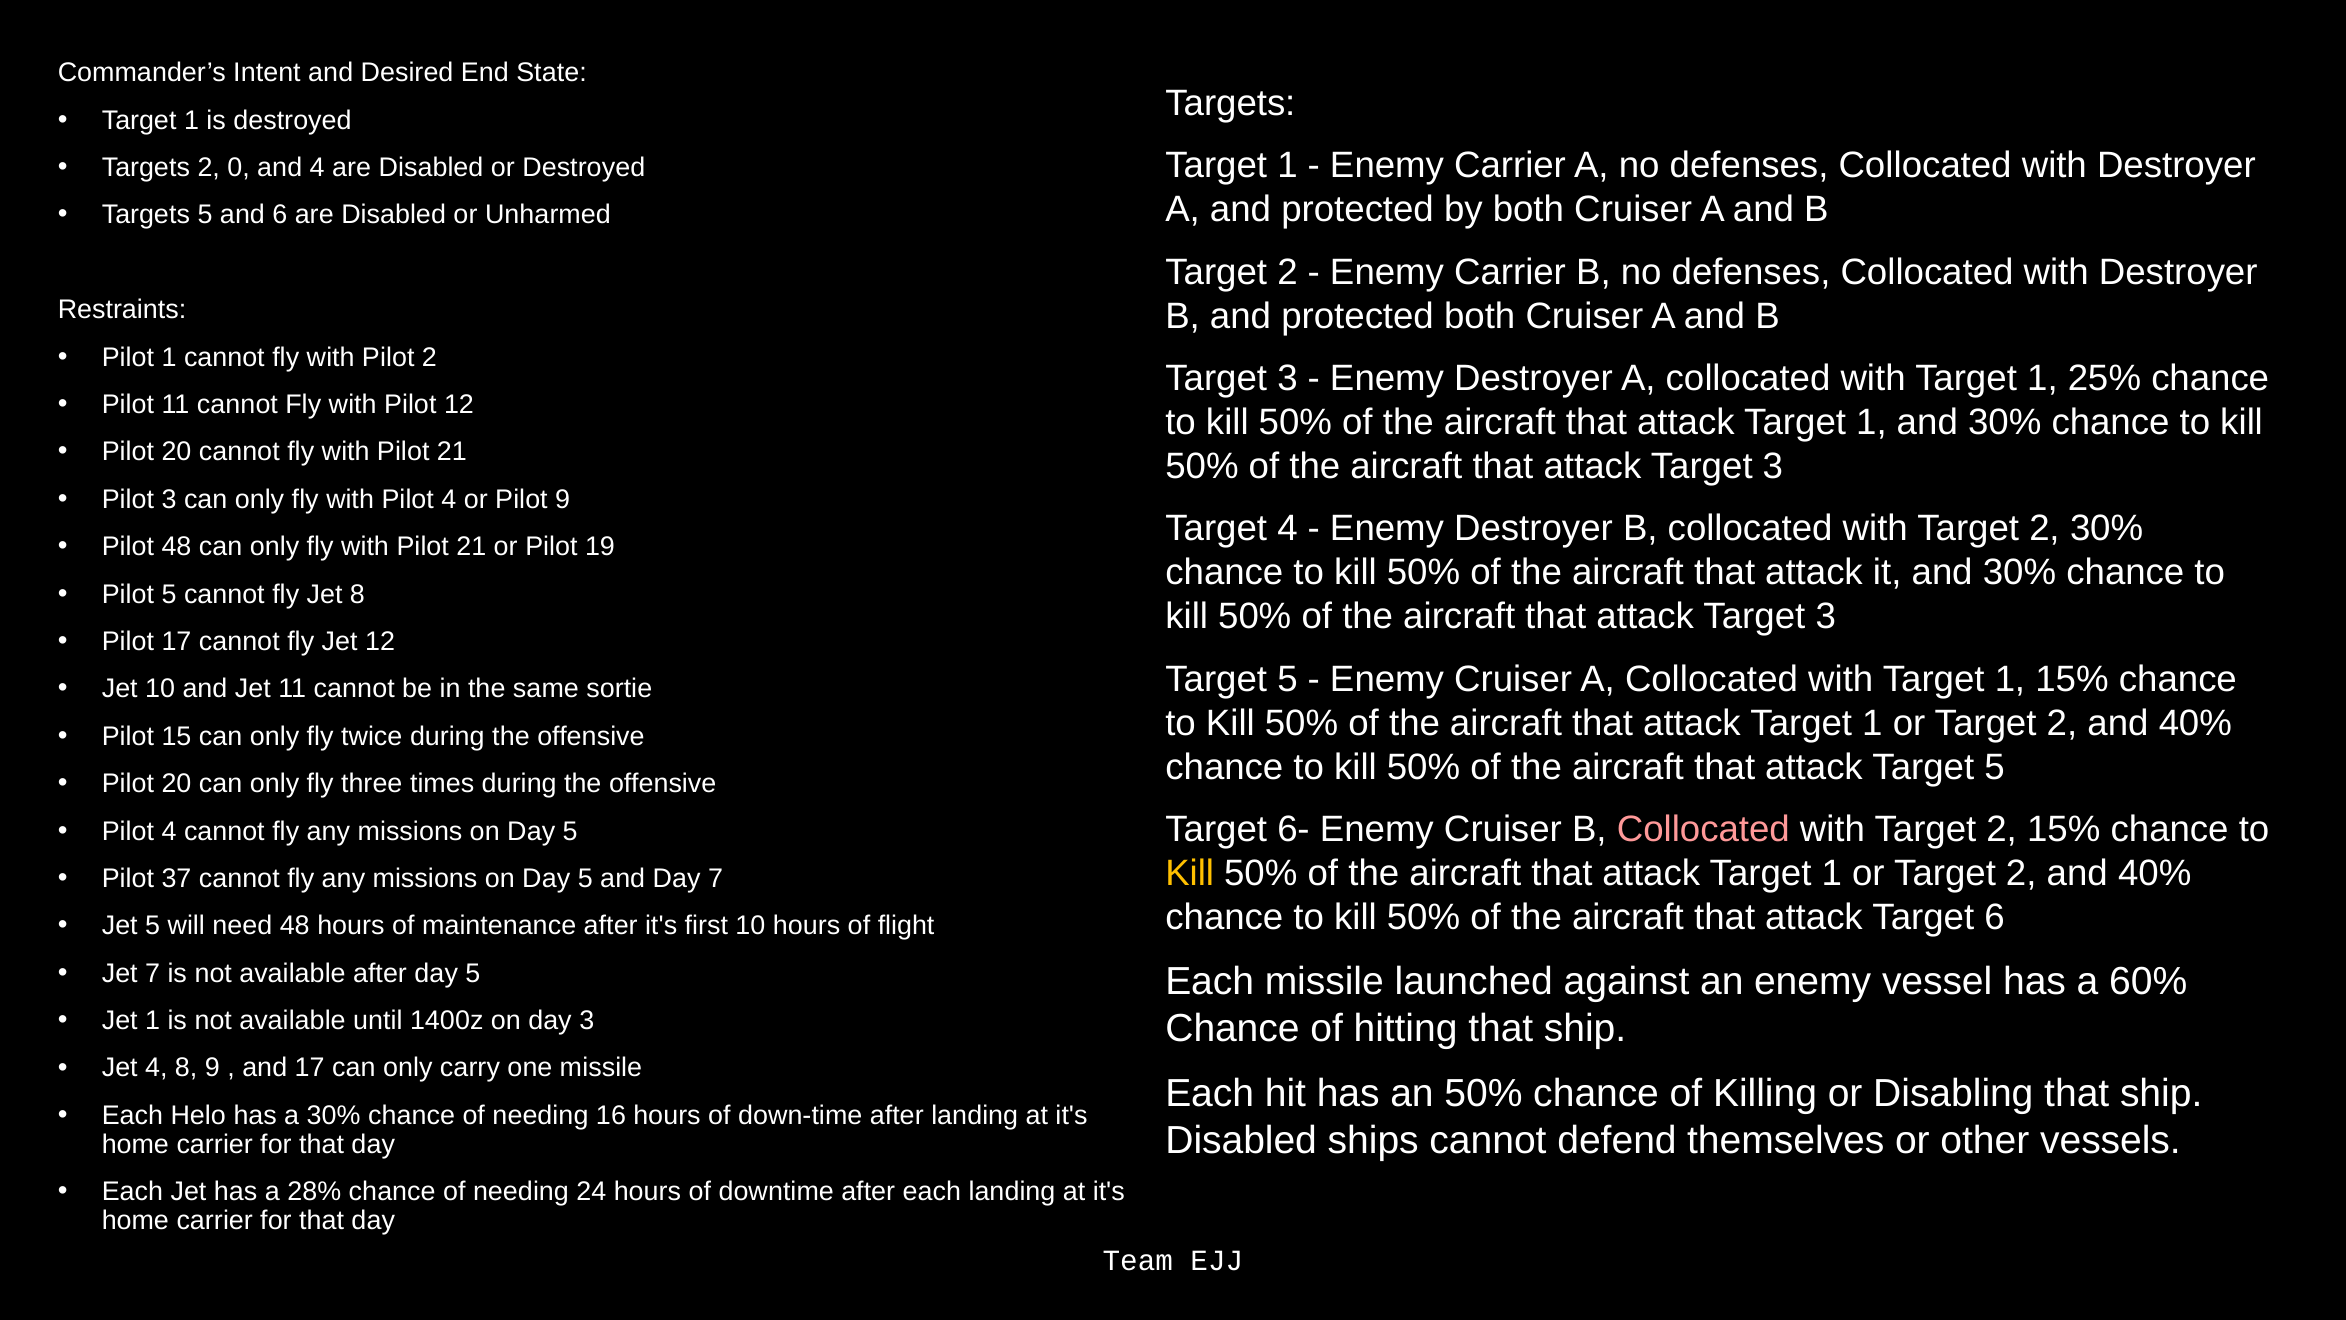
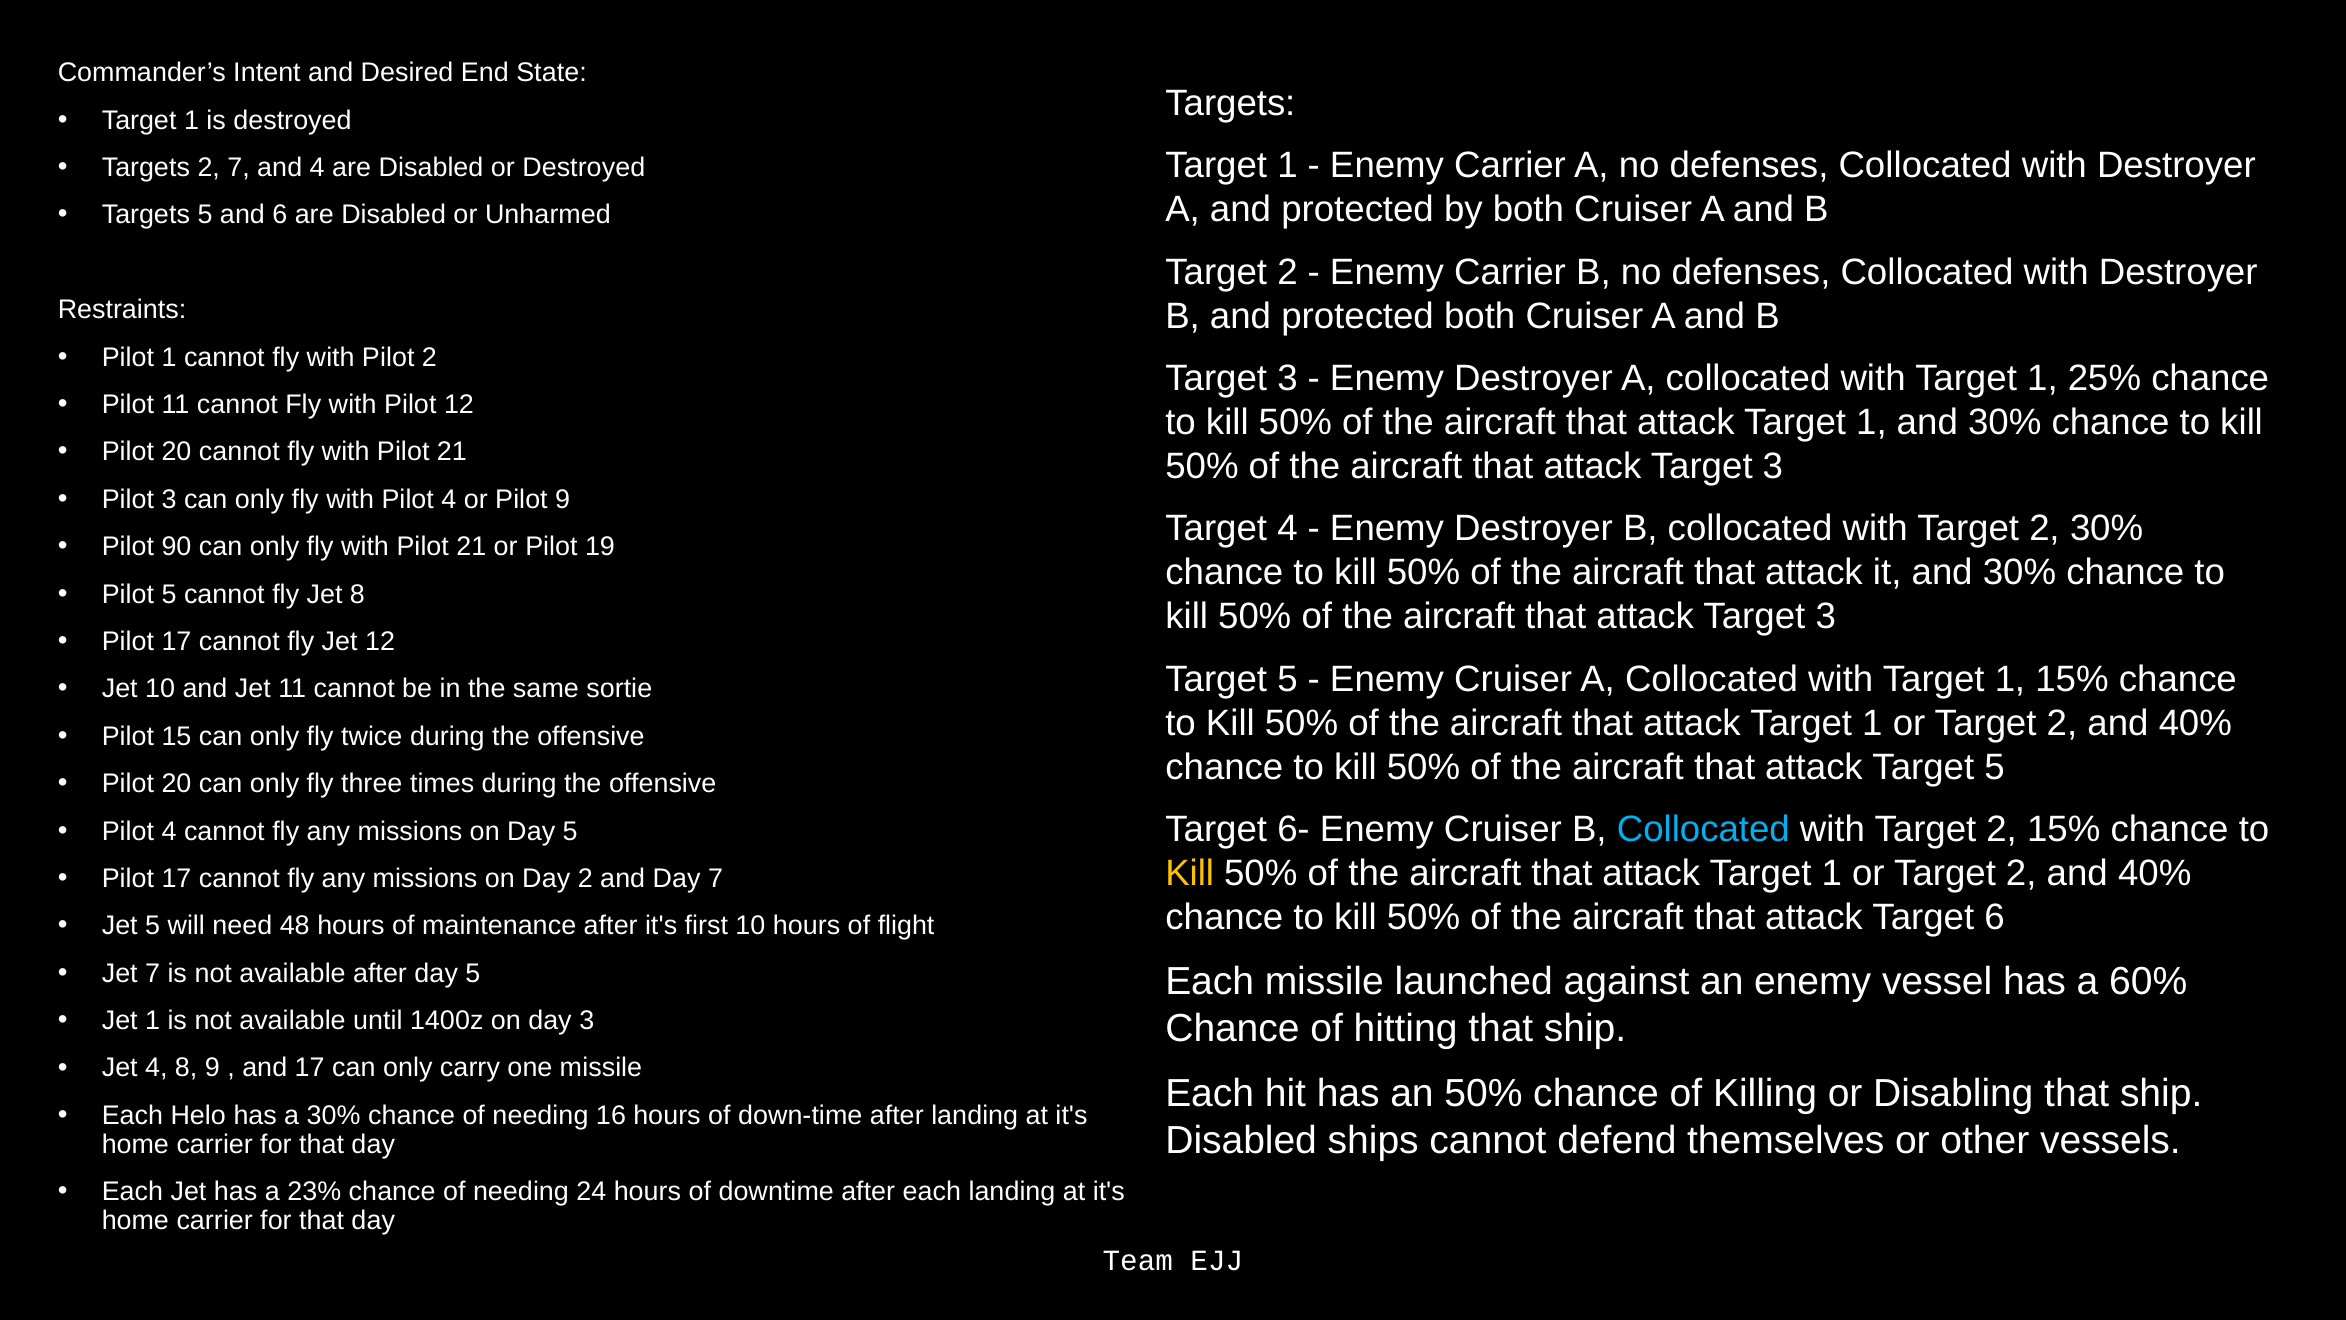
2 0: 0 -> 7
Pilot 48: 48 -> 90
Collocated at (1703, 829) colour: pink -> light blue
37 at (176, 878): 37 -> 17
5 at (585, 878): 5 -> 2
28%: 28% -> 23%
